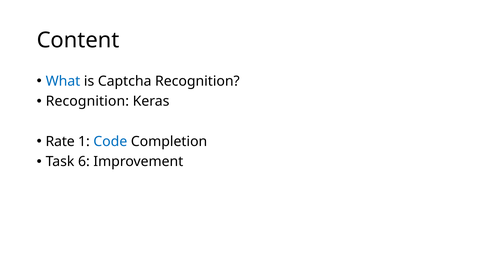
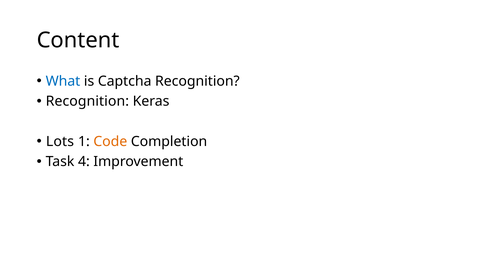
Rate: Rate -> Lots
Code colour: blue -> orange
6: 6 -> 4
